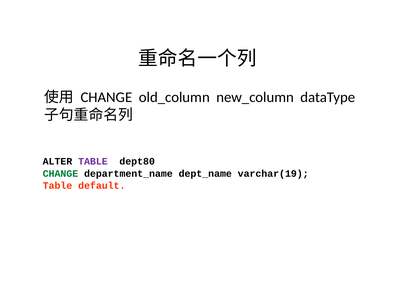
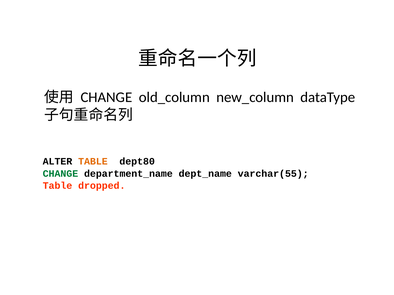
TABLE at (93, 162) colour: purple -> orange
varchar(19: varchar(19 -> varchar(55
default: default -> dropped
